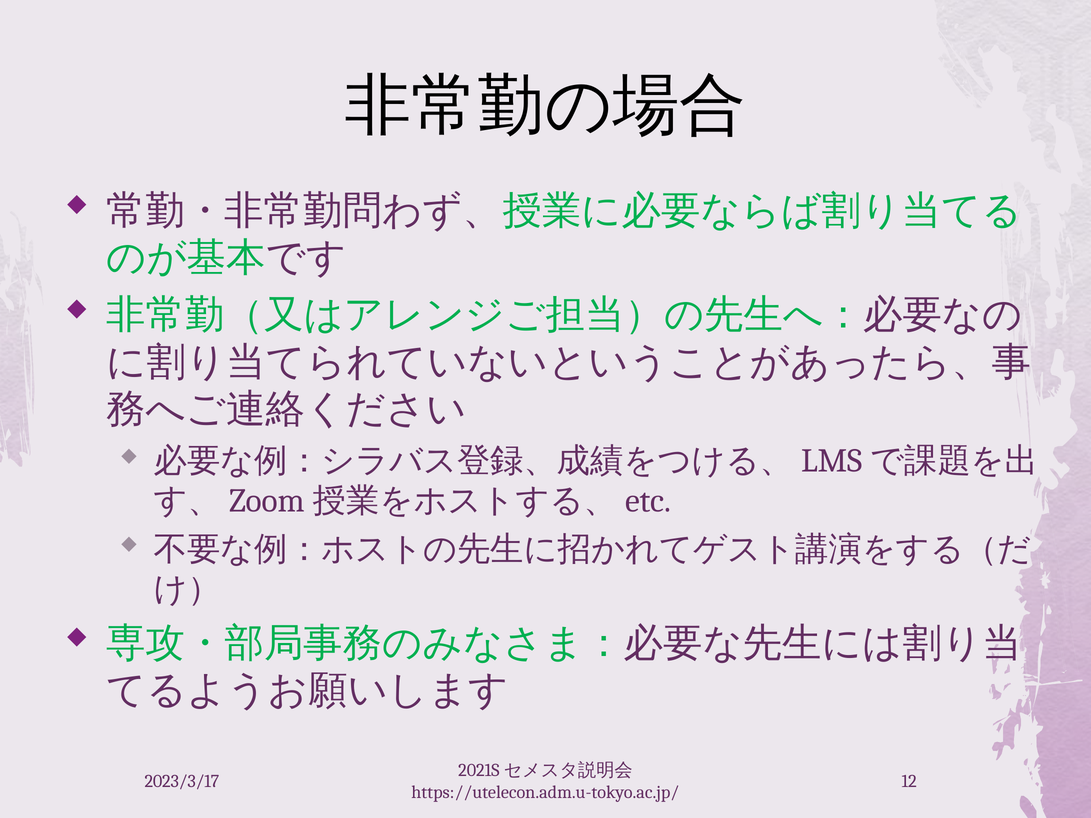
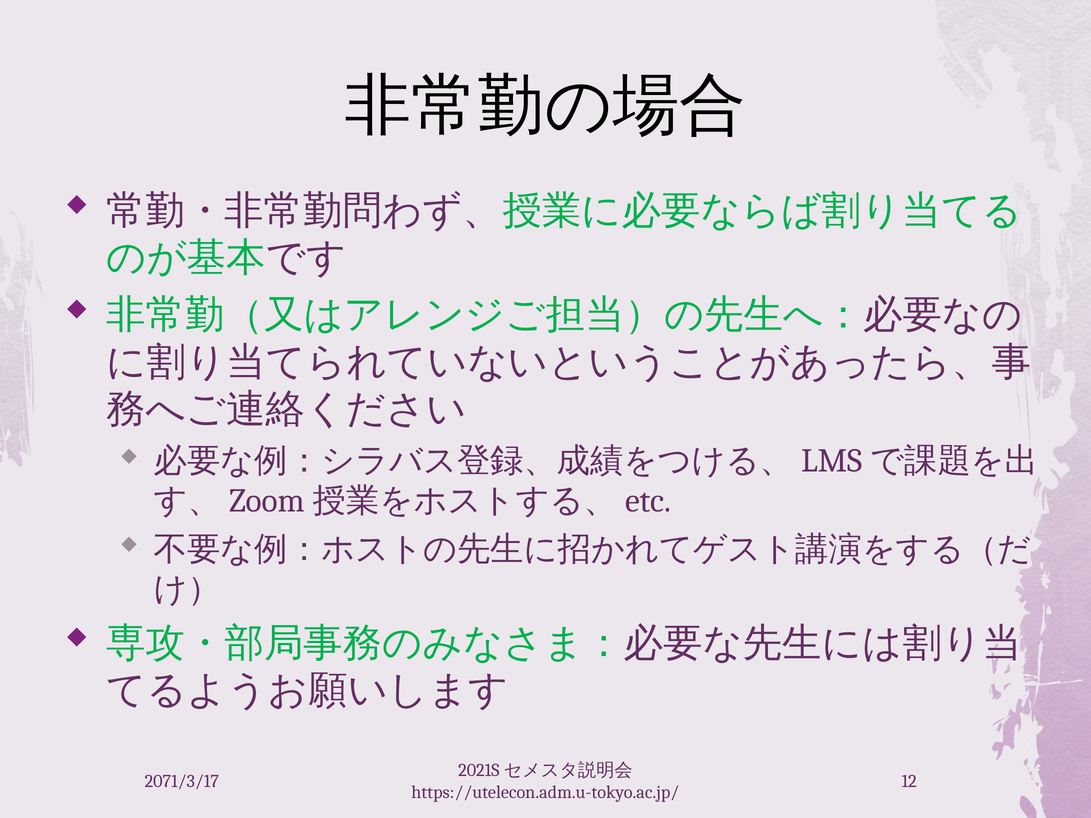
2023/3/17: 2023/3/17 -> 2071/3/17
